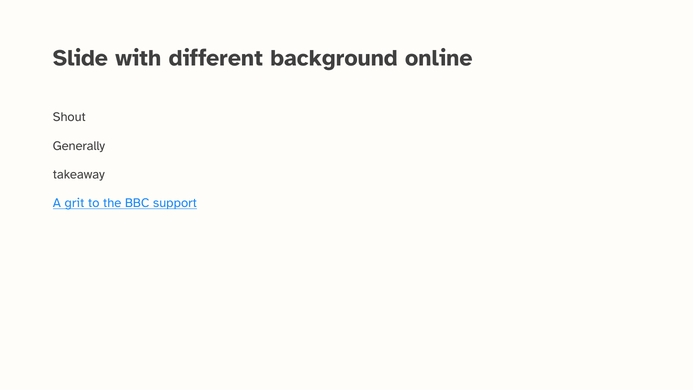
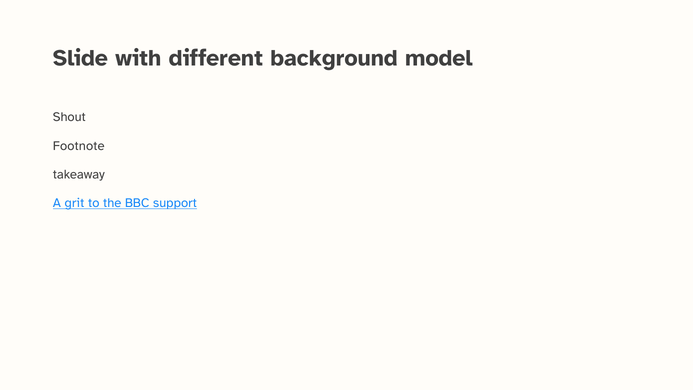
online: online -> model
Generally: Generally -> Footnote
